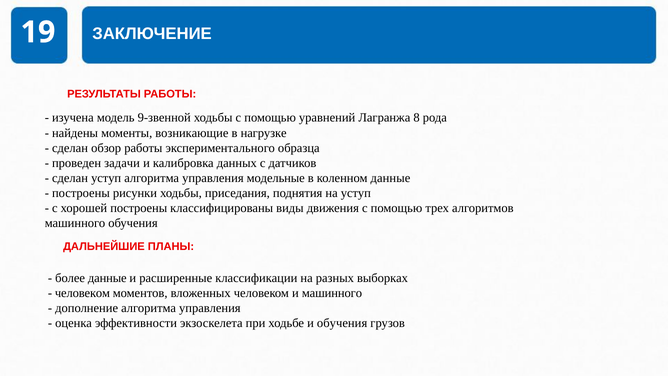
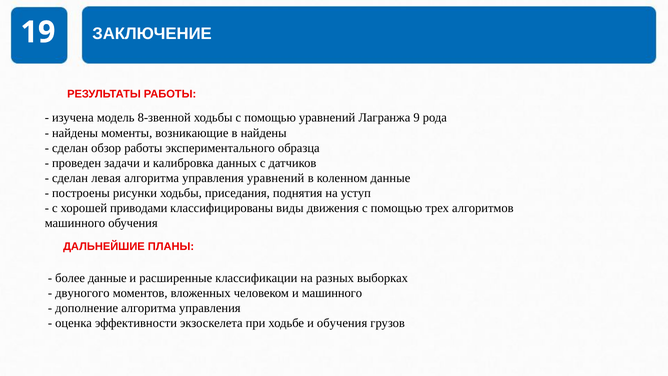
9-звенной: 9-звенной -> 8-звенной
8: 8 -> 9
в нагрузке: нагрузке -> найдены
сделан уступ: уступ -> левая
управления модельные: модельные -> уравнений
хорошей построены: построены -> приводами
человеком at (82, 293): человеком -> двуногого
